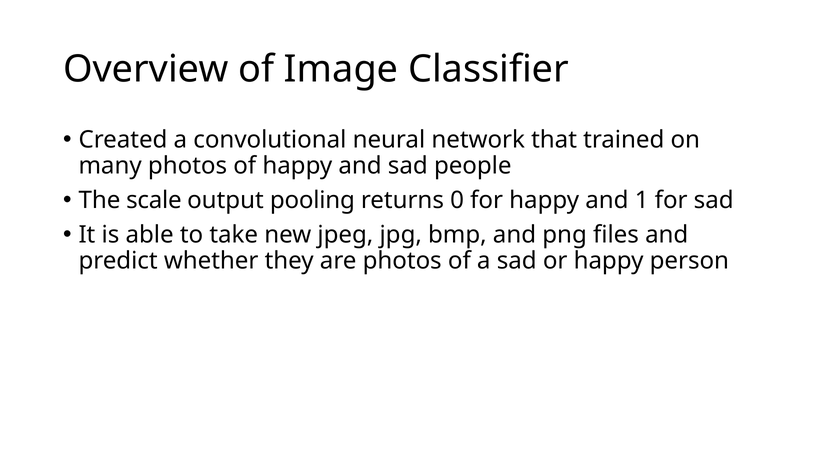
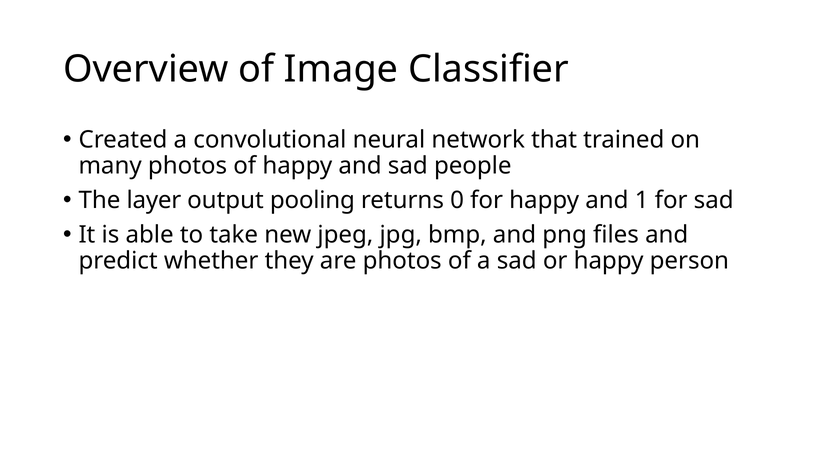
scale: scale -> layer
